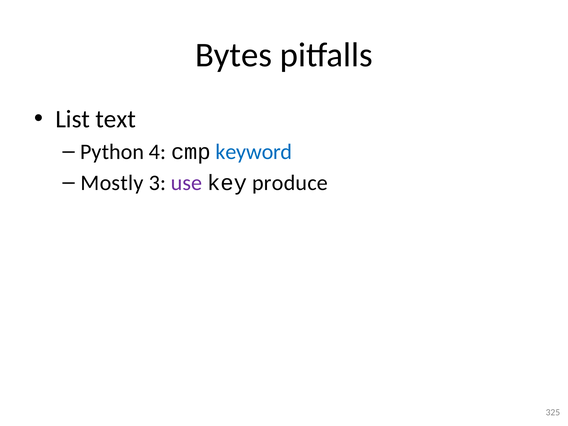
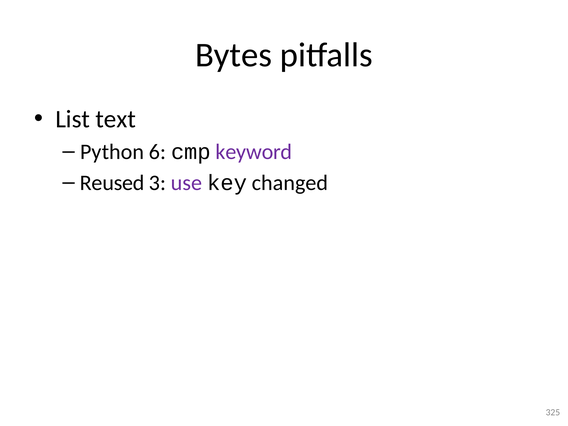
4: 4 -> 6
keyword colour: blue -> purple
Mostly: Mostly -> Reused
produce: produce -> changed
